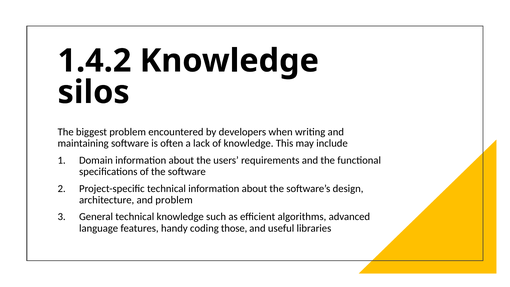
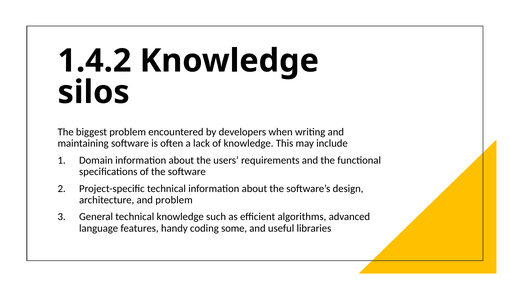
those: those -> some
